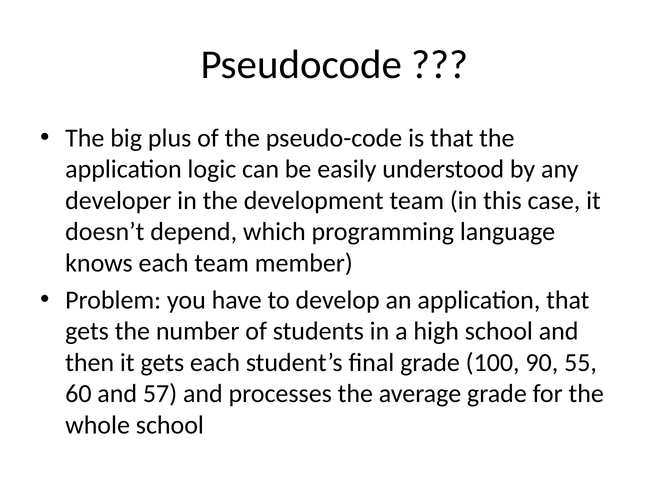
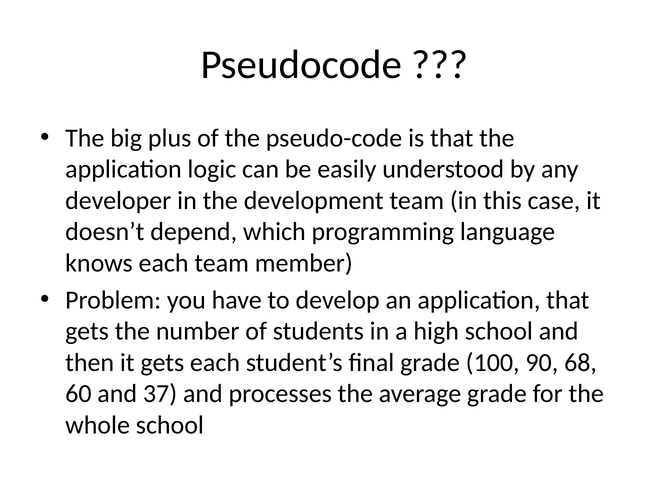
55: 55 -> 68
57: 57 -> 37
